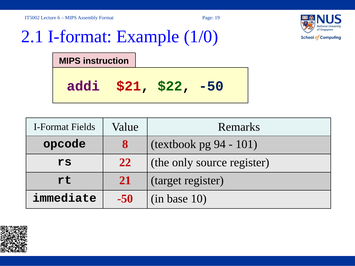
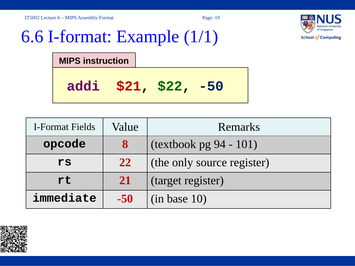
2.1: 2.1 -> 6.6
1/0: 1/0 -> 1/1
